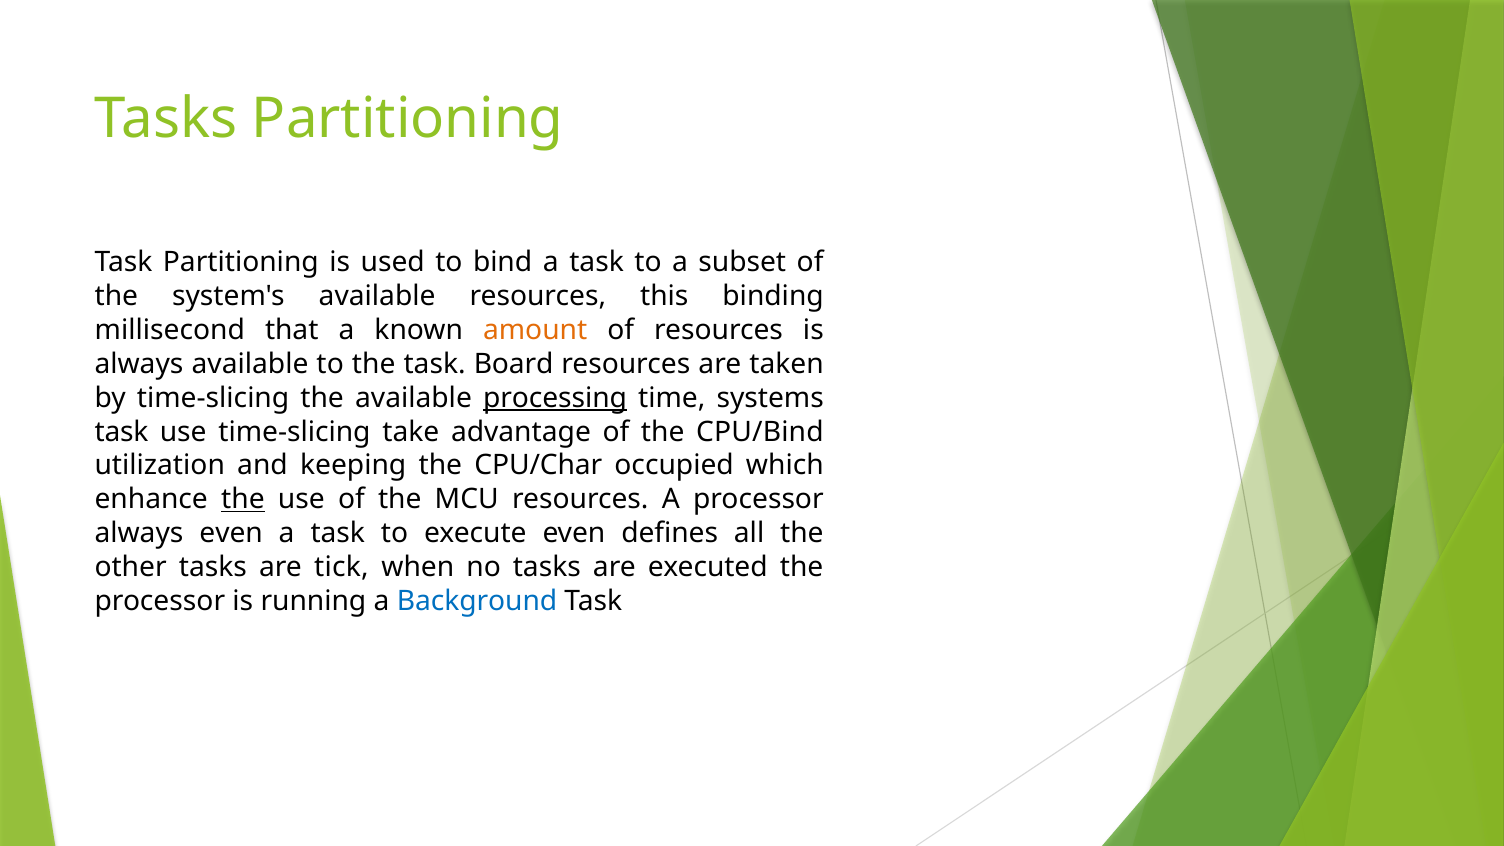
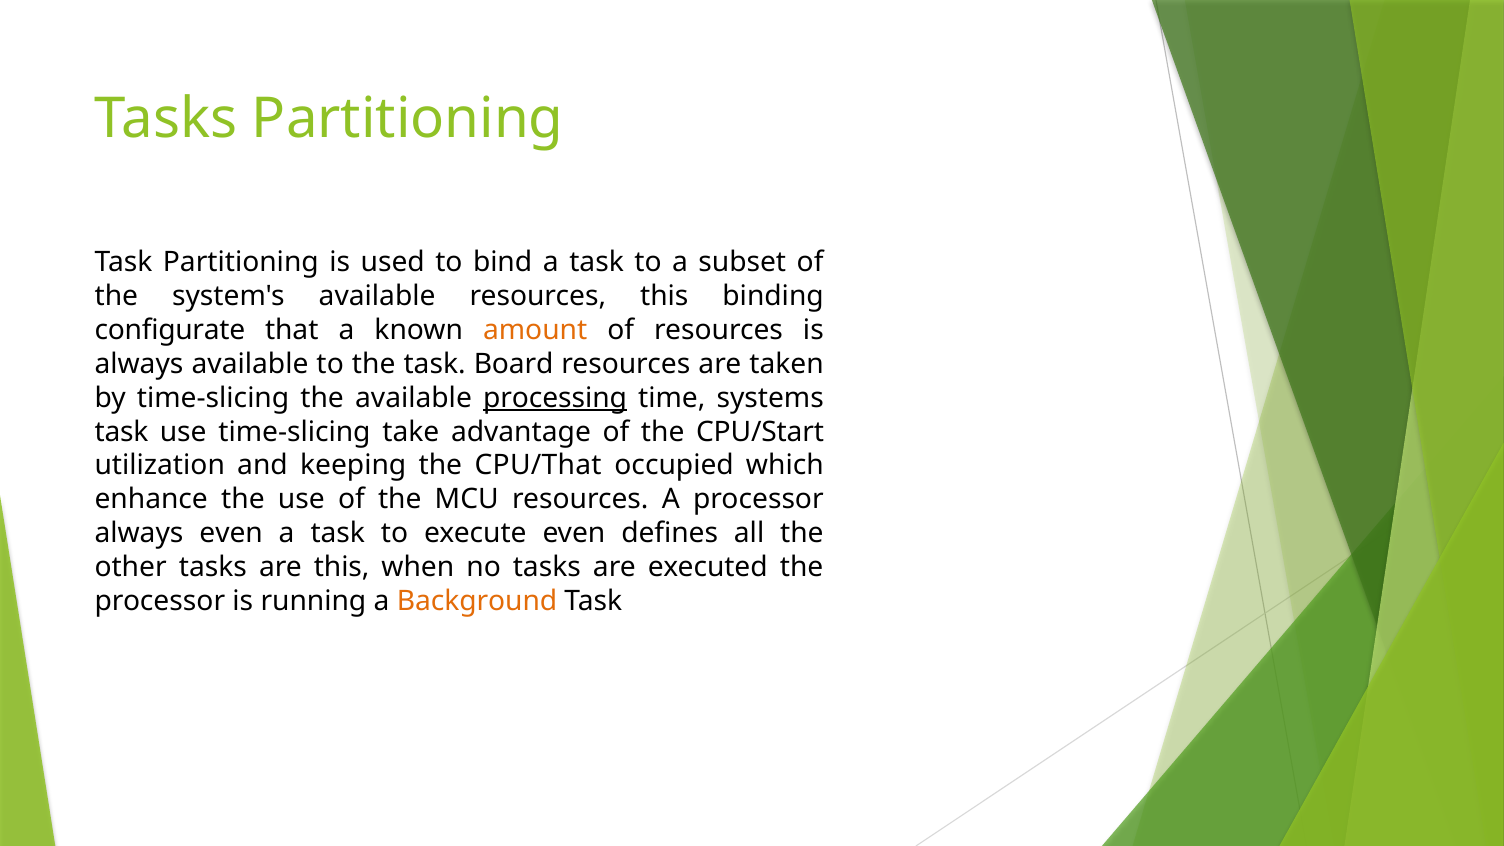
millisecond: millisecond -> configurate
CPU/Bind: CPU/Bind -> CPU/Start
CPU/Char: CPU/Char -> CPU/That
the at (243, 499) underline: present -> none
are tick: tick -> this
Background colour: blue -> orange
